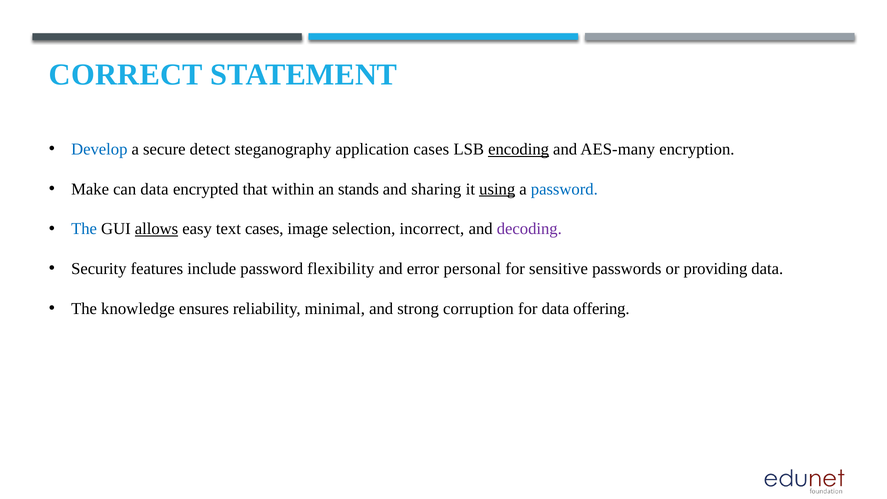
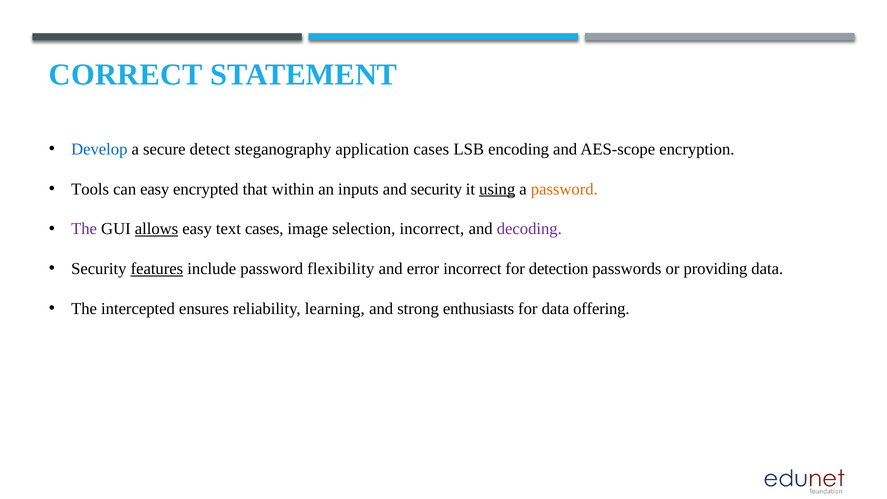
encoding underline: present -> none
AES-many: AES-many -> AES-scope
Make: Make -> Tools
can data: data -> easy
stands: stands -> inputs
and sharing: sharing -> security
password at (564, 189) colour: blue -> orange
The at (84, 229) colour: blue -> purple
features underline: none -> present
error personal: personal -> incorrect
sensitive: sensitive -> detection
knowledge: knowledge -> intercepted
minimal: minimal -> learning
corruption: corruption -> enthusiasts
